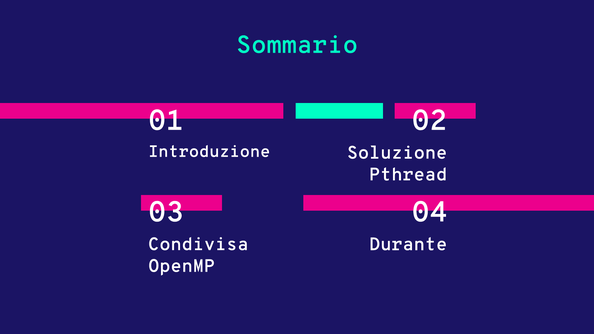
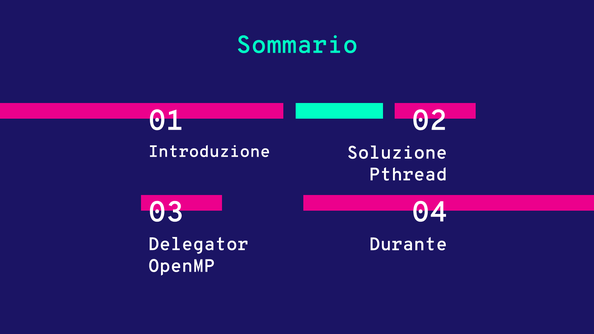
Condivisa: Condivisa -> Delegator
